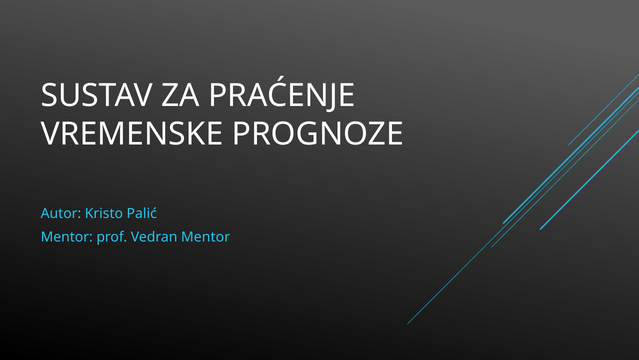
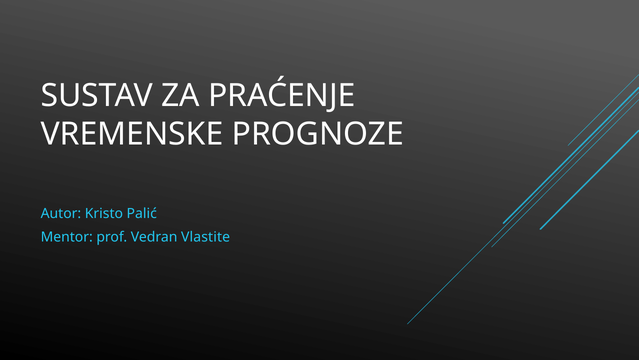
Vedran Mentor: Mentor -> Vlastite
